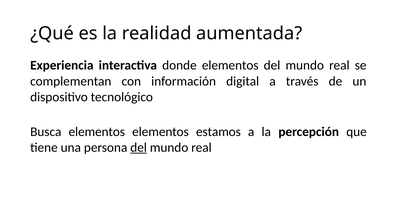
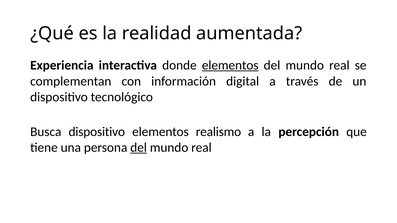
elementos at (230, 65) underline: none -> present
Busca elementos: elementos -> dispositivo
estamos: estamos -> realismo
